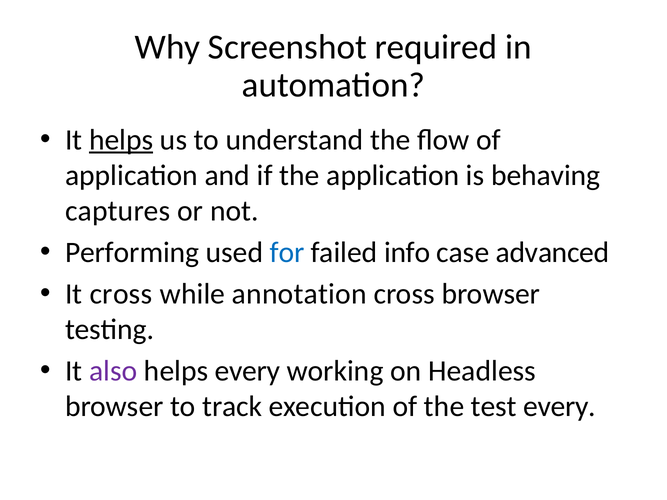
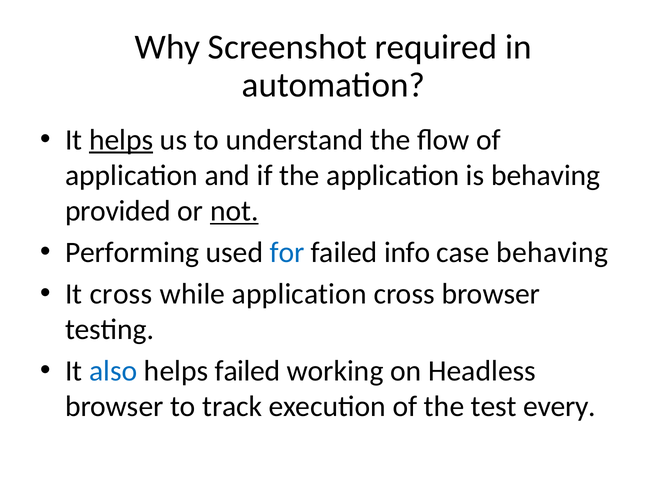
captures: captures -> provided
not underline: none -> present
case advanced: advanced -> behaving
while annotation: annotation -> application
also colour: purple -> blue
helps every: every -> failed
